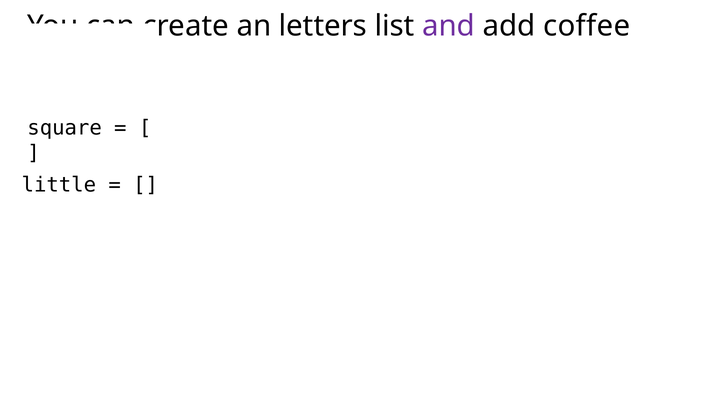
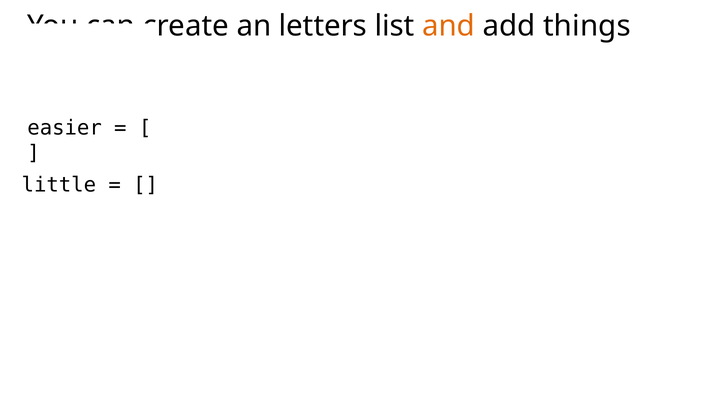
and colour: purple -> orange
coffee: coffee -> things
square: square -> easier
